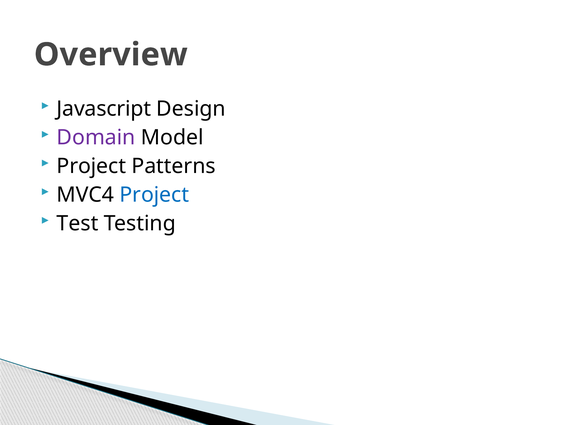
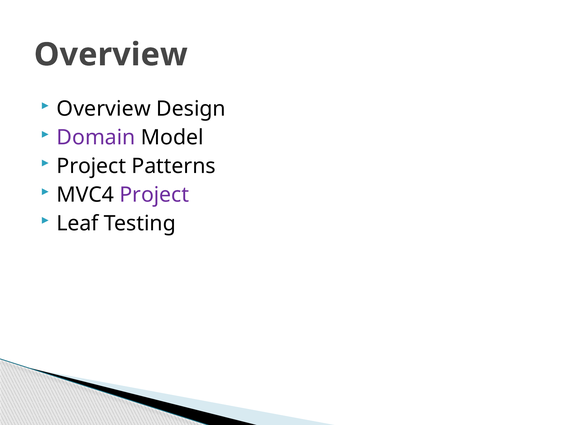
Javascript at (104, 109): Javascript -> Overview
Project at (154, 195) colour: blue -> purple
Test: Test -> Leaf
